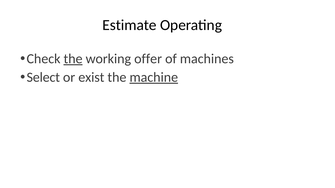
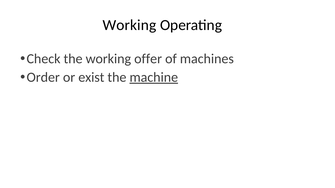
Estimate at (129, 25): Estimate -> Working
the at (73, 59) underline: present -> none
Select: Select -> Order
